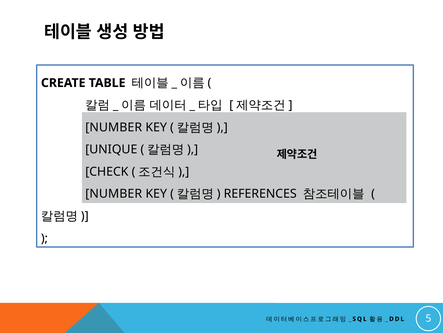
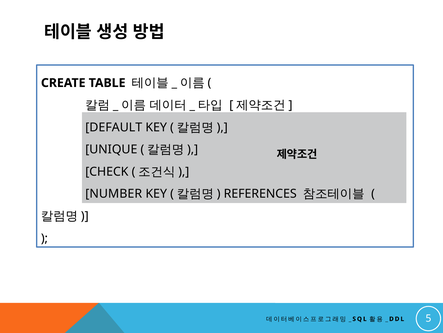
NUMBER at (114, 127): NUMBER -> DEFAULT
